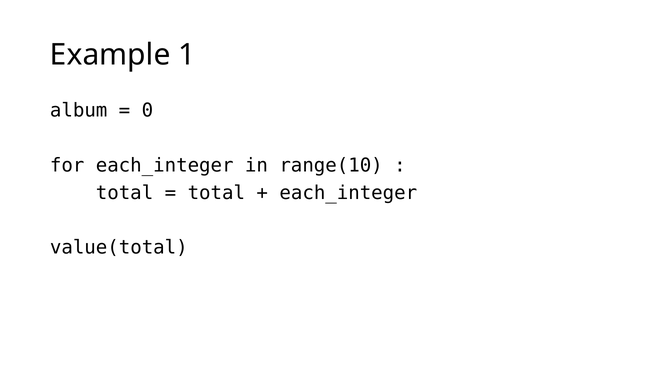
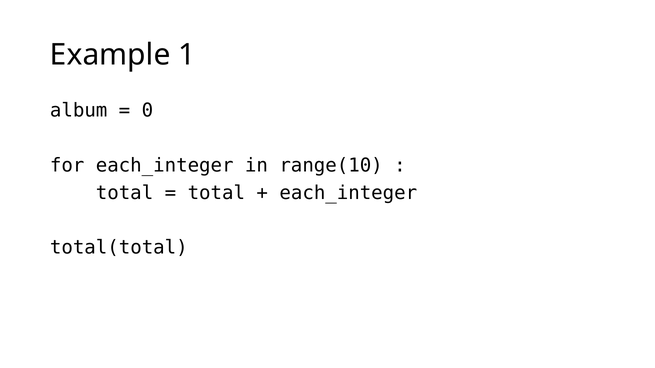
value(total: value(total -> total(total
